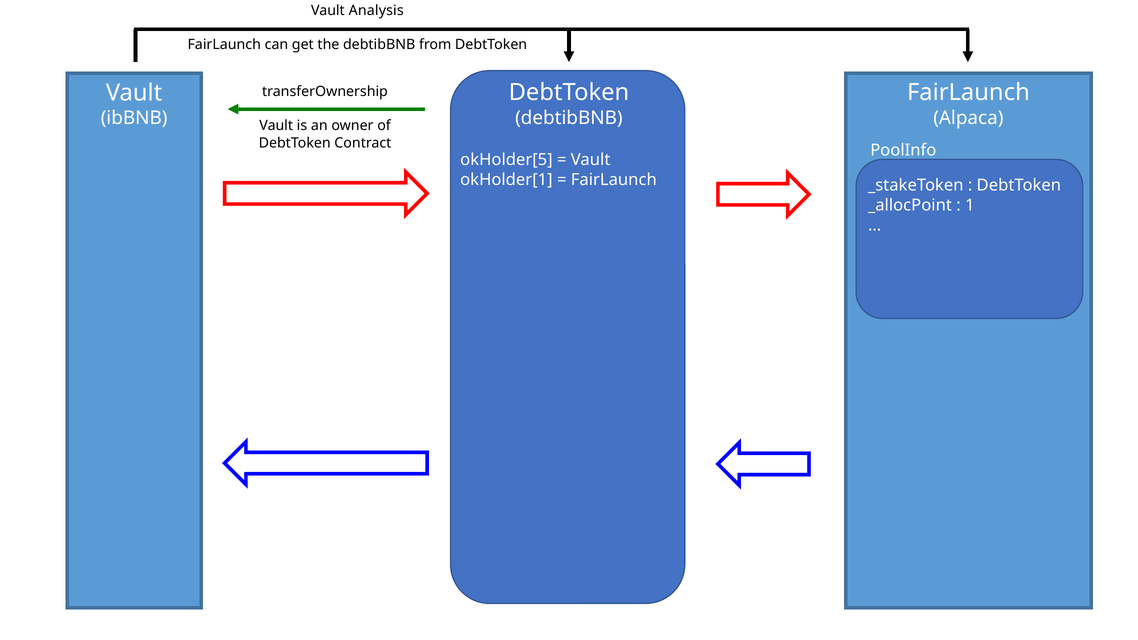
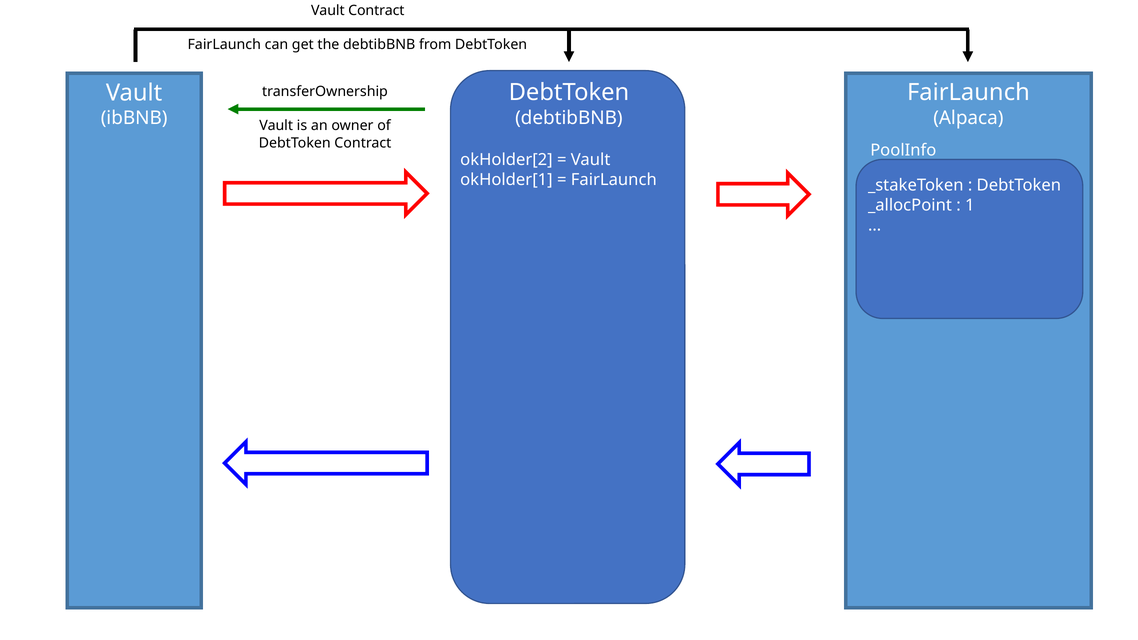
Vault Analysis: Analysis -> Contract
okHolder[5: okHolder[5 -> okHolder[2
